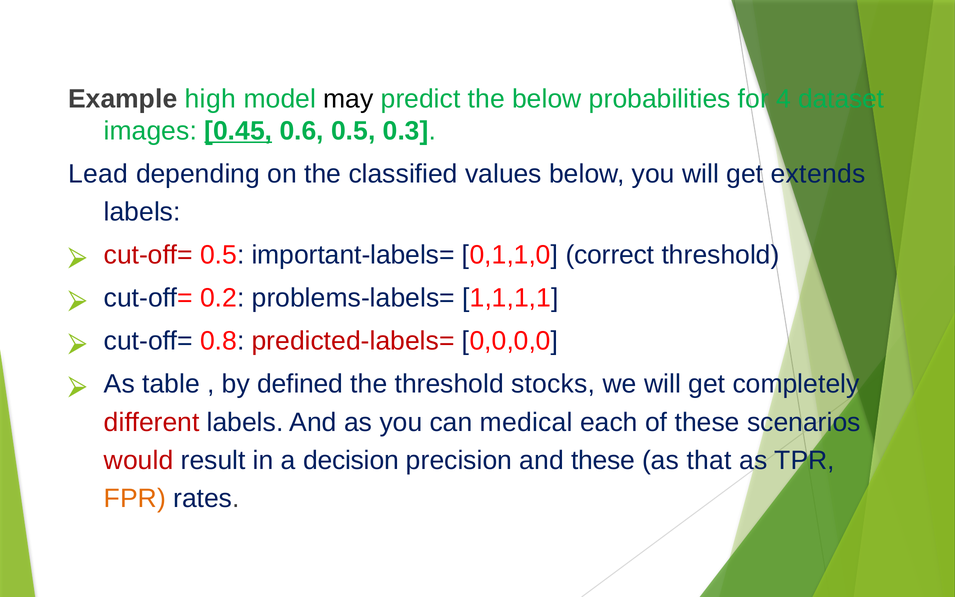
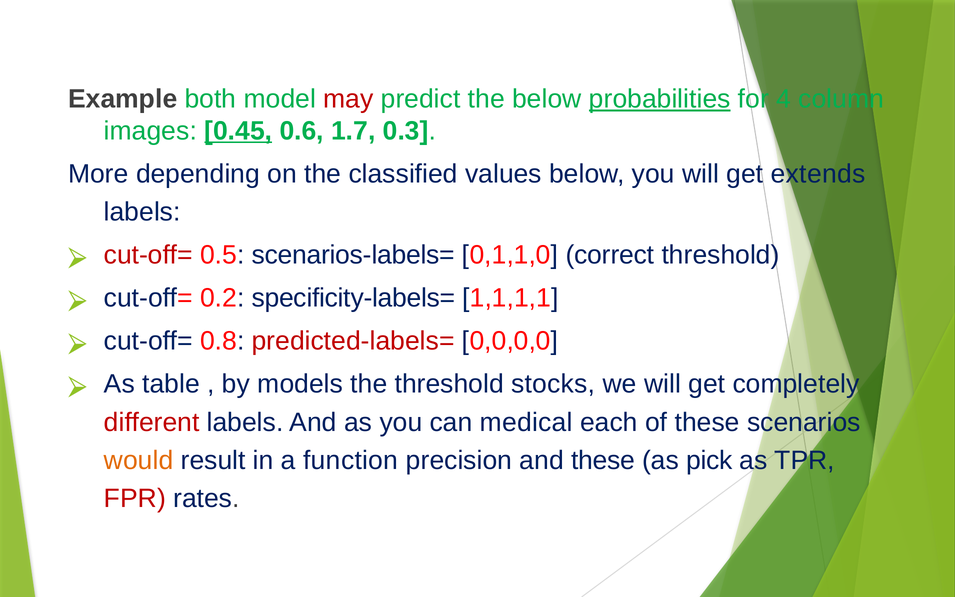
high: high -> both
may colour: black -> red
probabilities underline: none -> present
dataset: dataset -> column
0.6 0.5: 0.5 -> 1.7
Lead: Lead -> More
important-labels=: important-labels= -> scenarios-labels=
problems-labels=: problems-labels= -> specificity-labels=
defined: defined -> models
would colour: red -> orange
decision: decision -> function
that: that -> pick
FPR colour: orange -> red
